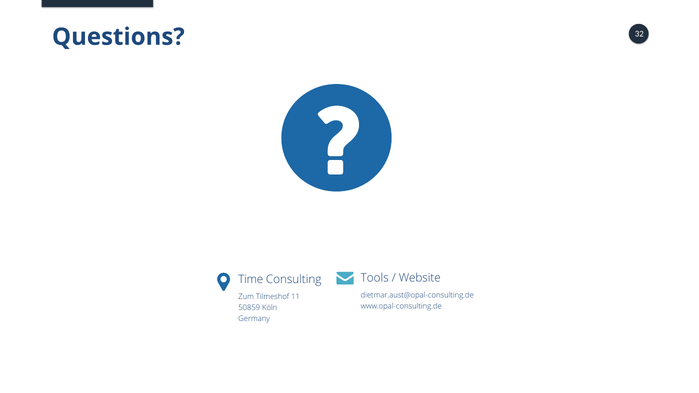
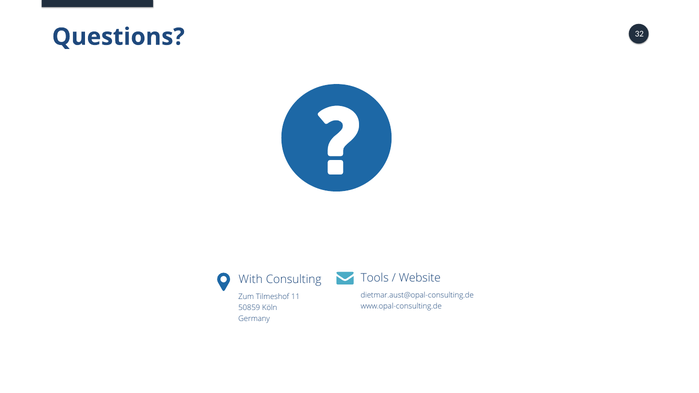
Time: Time -> With
